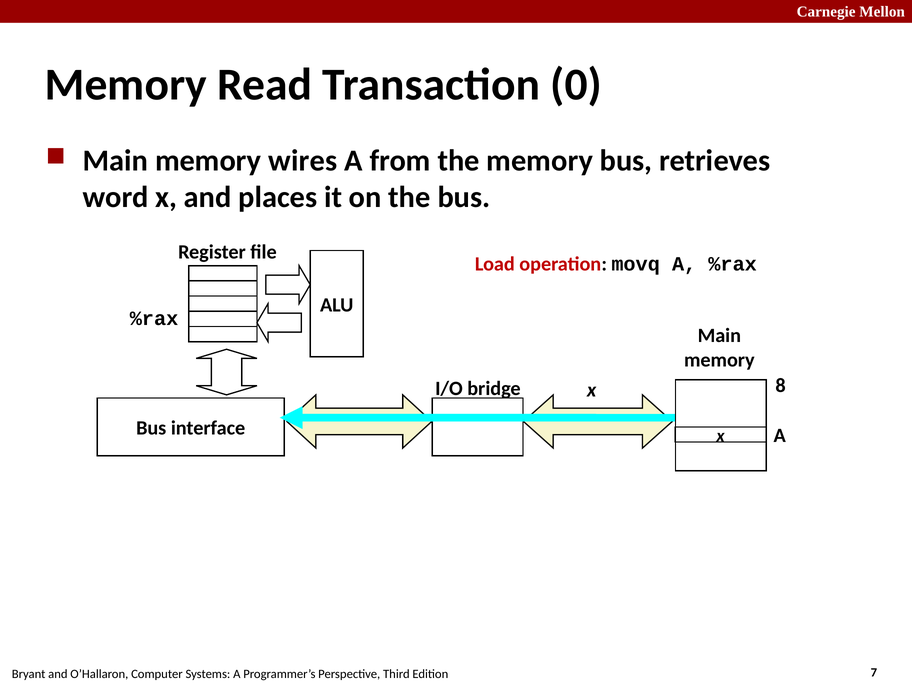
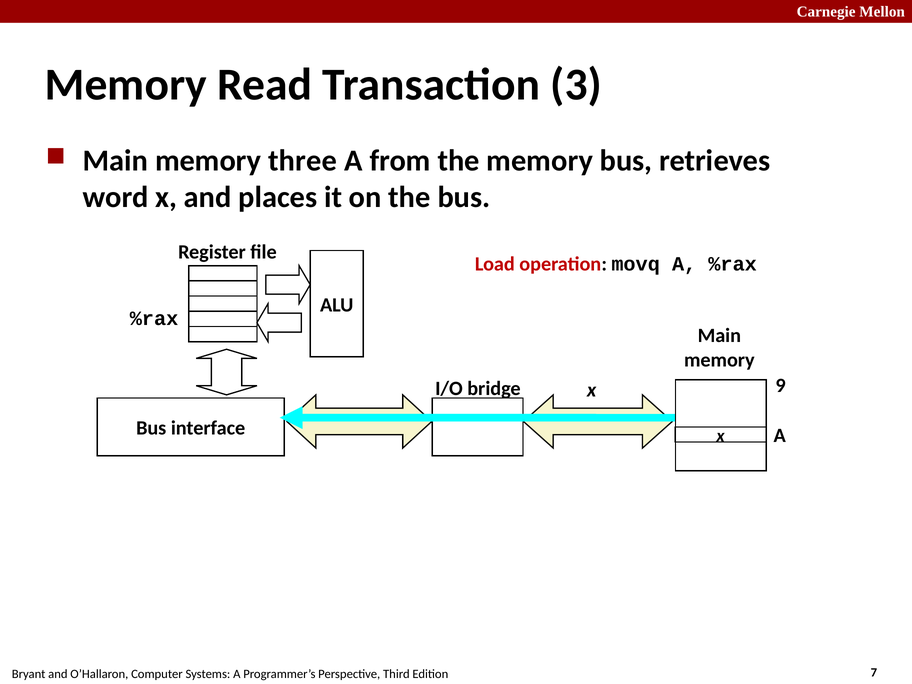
0: 0 -> 3
wires: wires -> three
8: 8 -> 9
